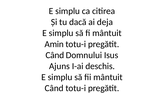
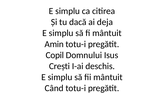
Când at (55, 55): Când -> Copil
Ajuns: Ajuns -> Crești
